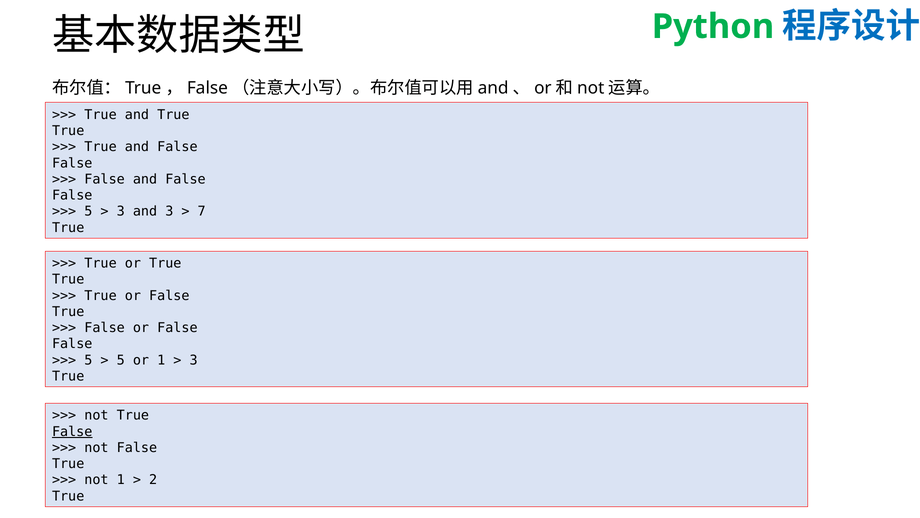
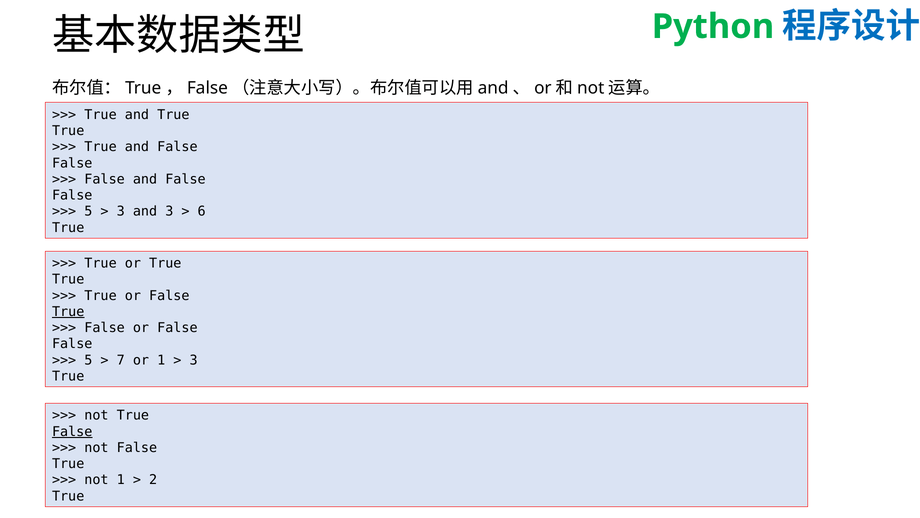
7: 7 -> 6
True at (68, 312) underline: none -> present
5 at (121, 360): 5 -> 7
